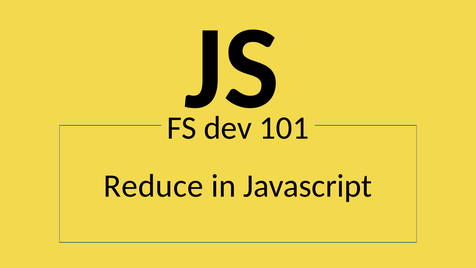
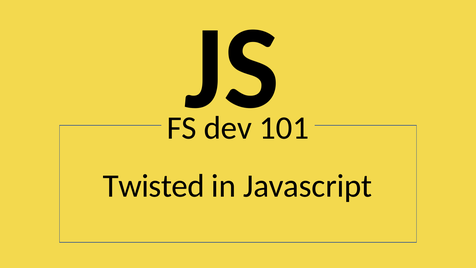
Reduce: Reduce -> Twisted
